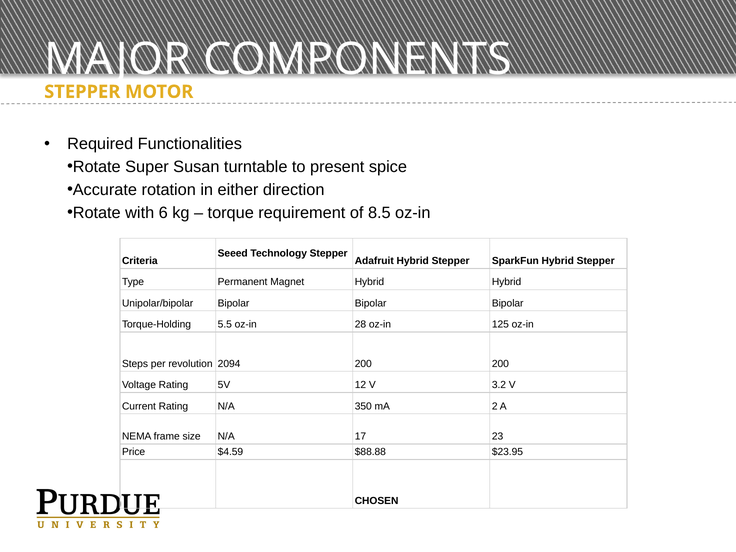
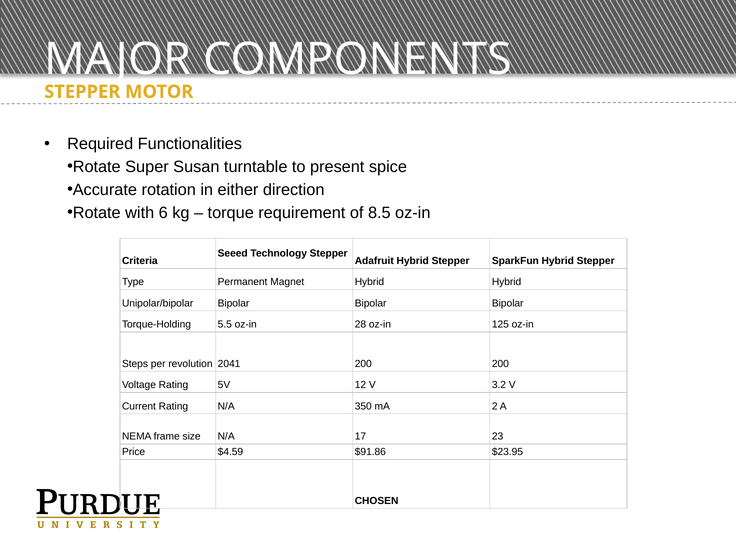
2094: 2094 -> 2041
$88.88: $88.88 -> $91.86
